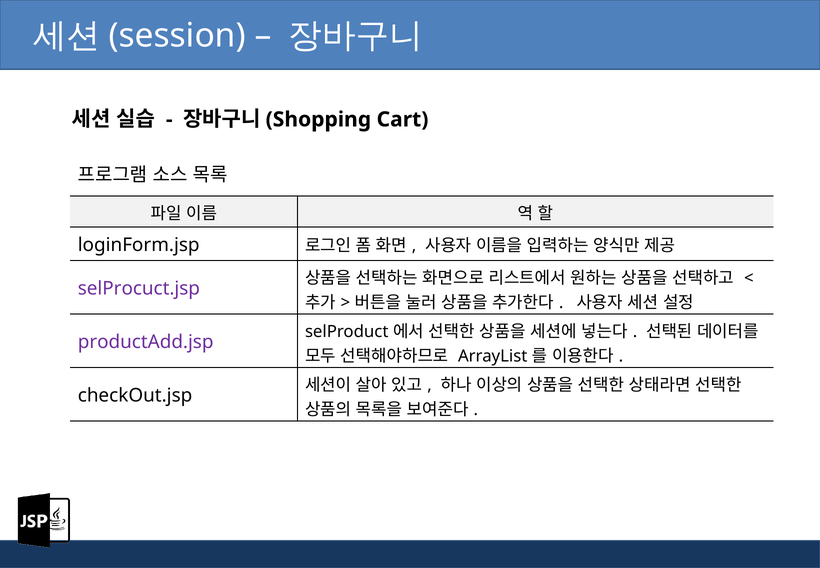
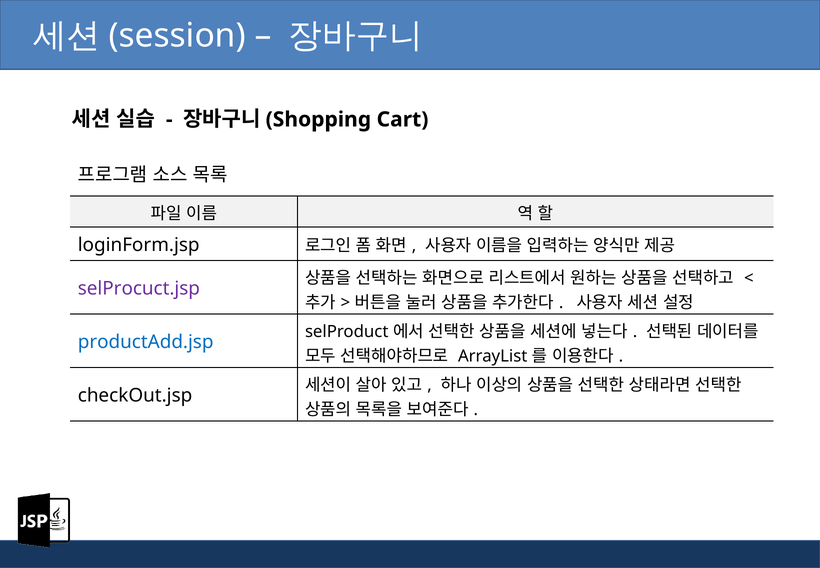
productAdd.jsp colour: purple -> blue
